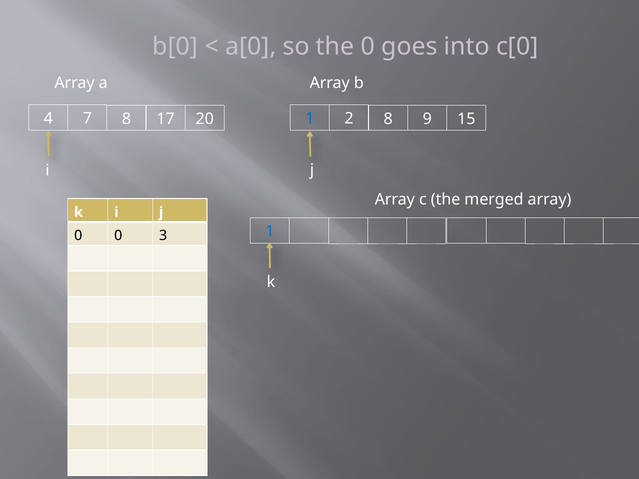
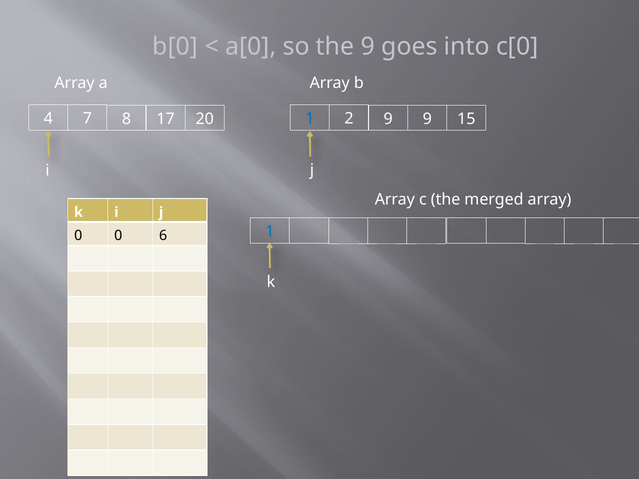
the 0: 0 -> 9
2 8: 8 -> 9
3: 3 -> 6
